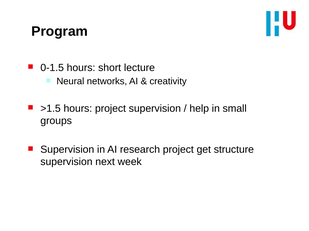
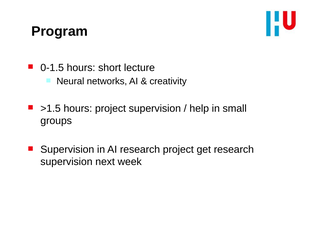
get structure: structure -> research
